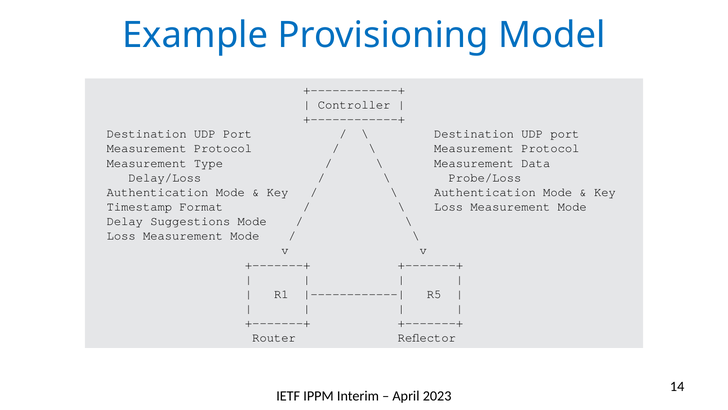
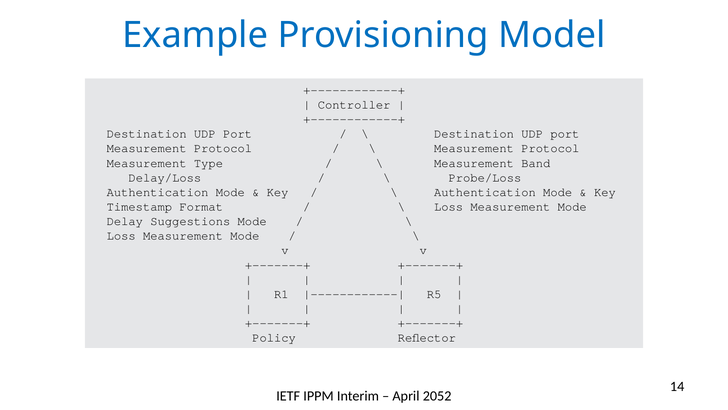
Data: Data -> Band
Router: Router -> Policy
2023: 2023 -> 2052
